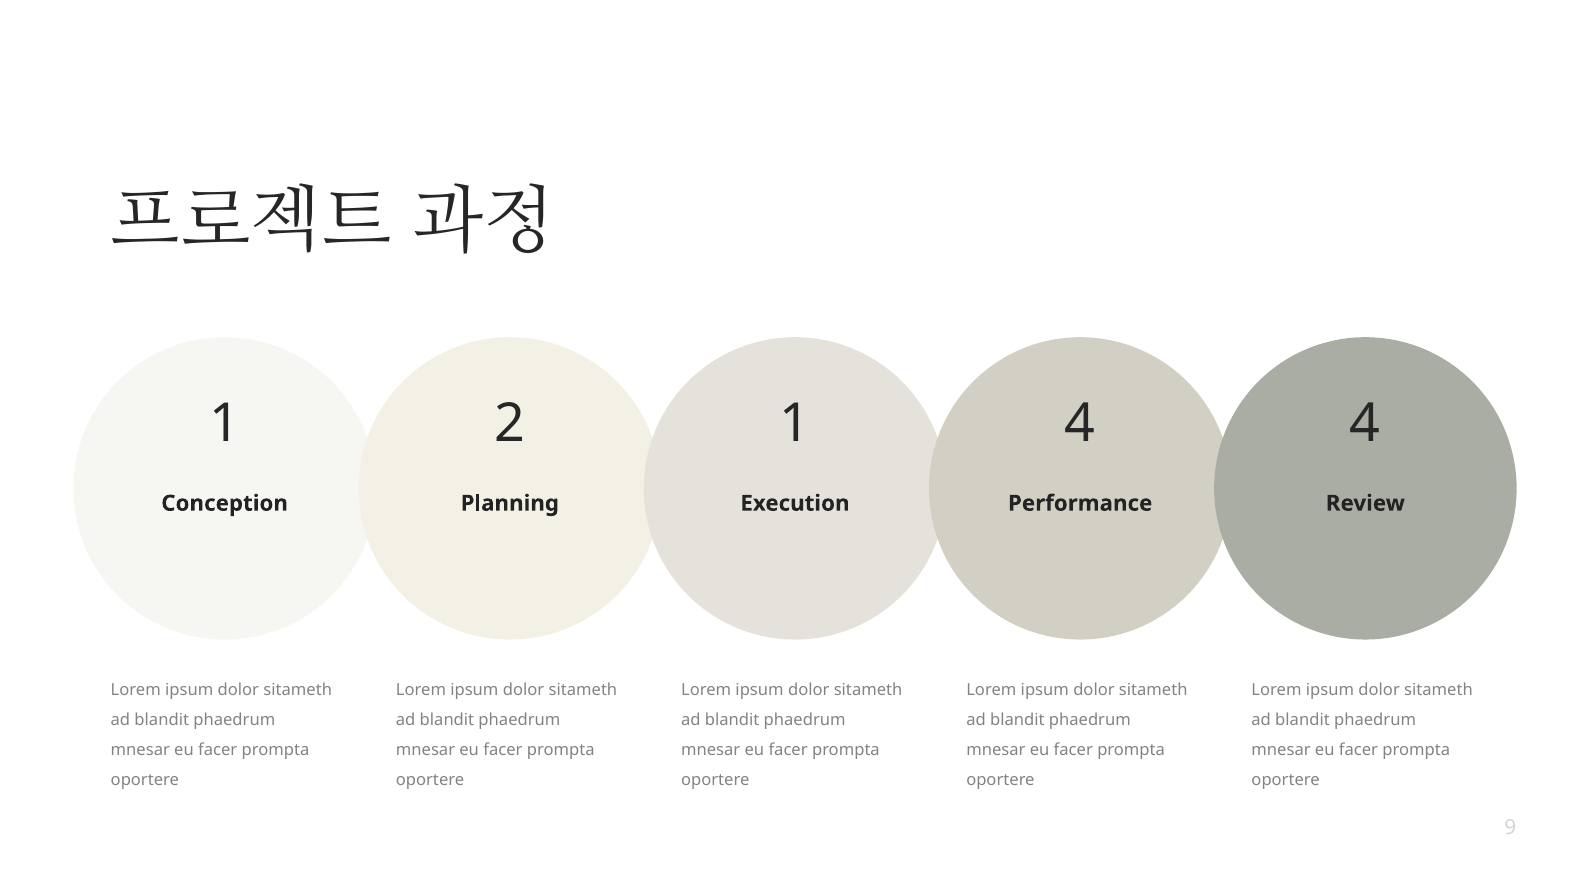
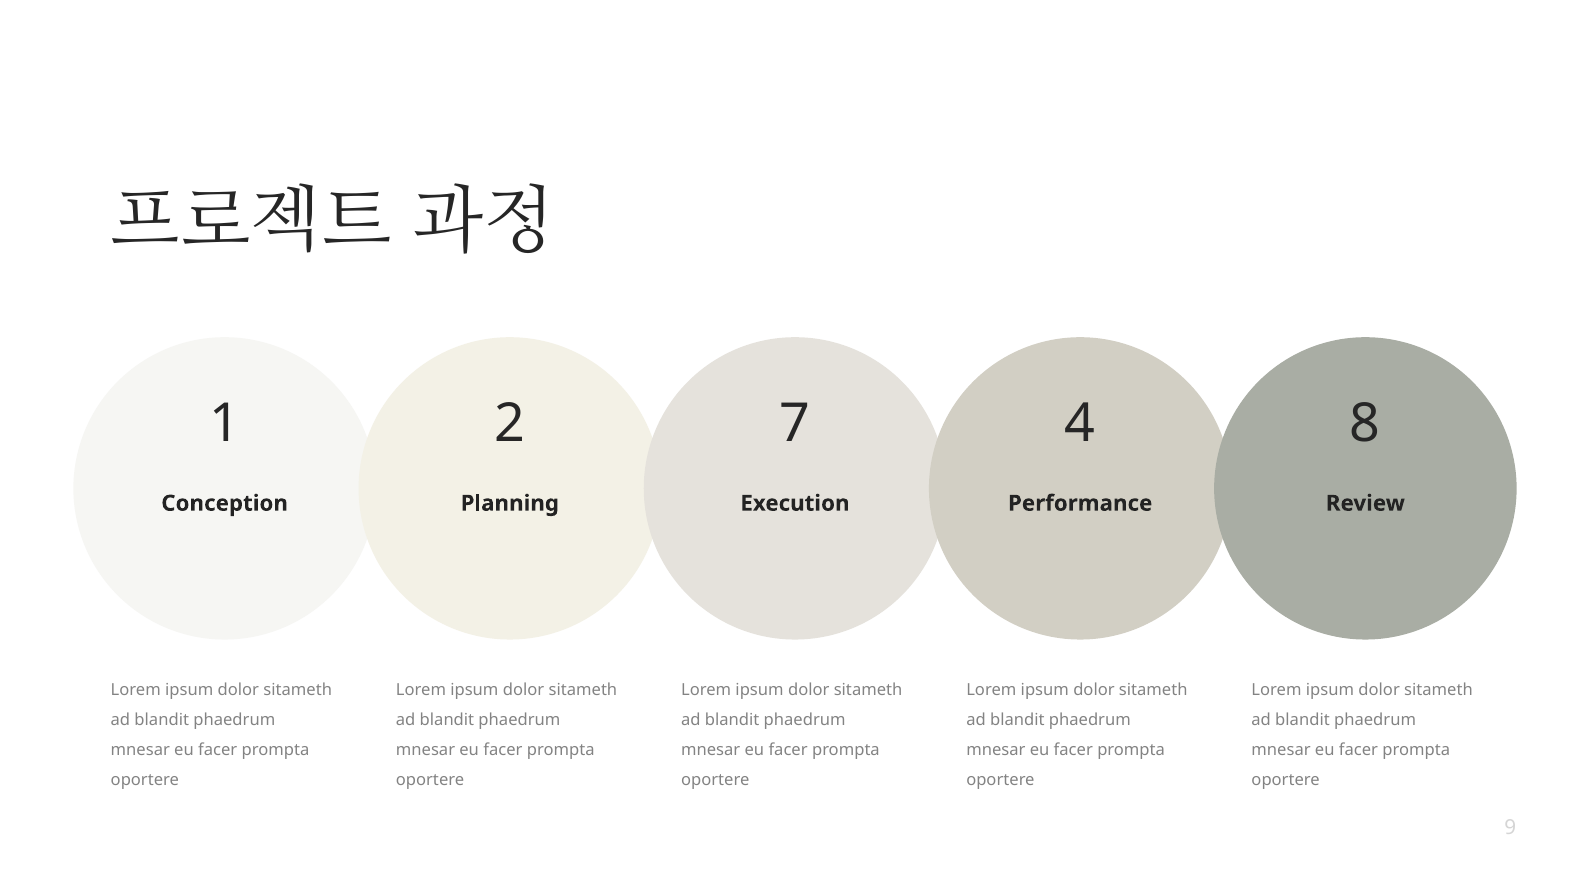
2 1: 1 -> 7
4 4: 4 -> 8
